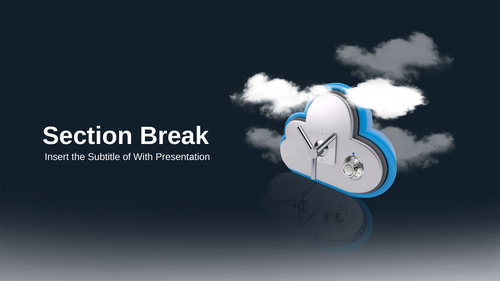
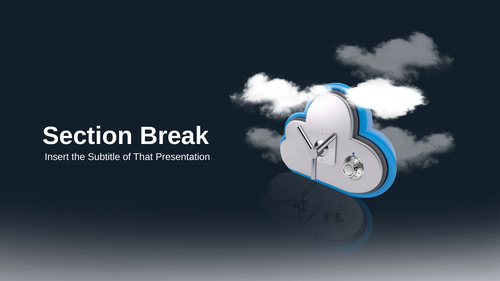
With: With -> That
